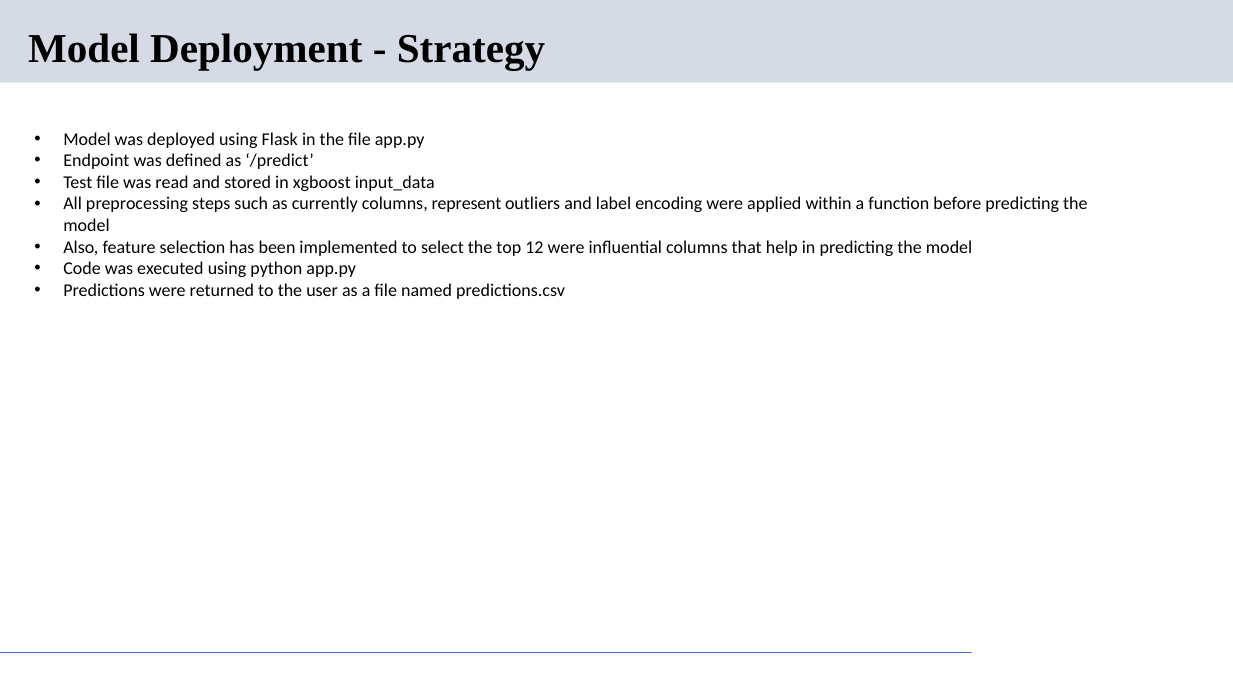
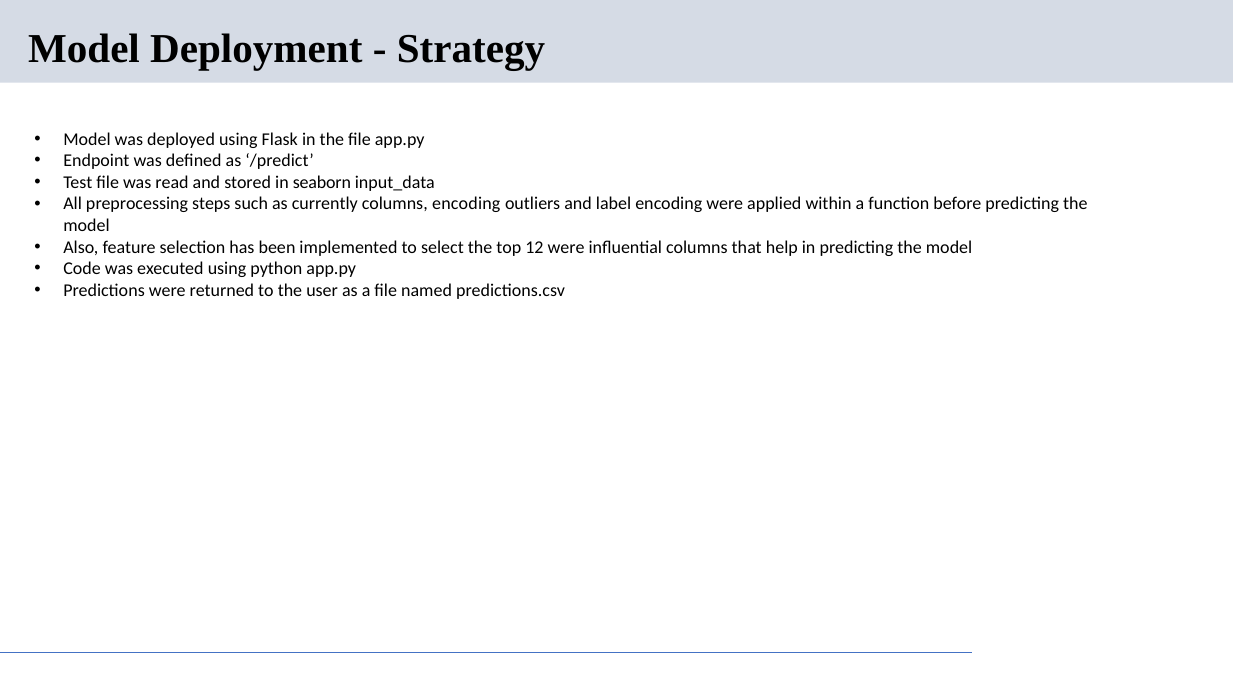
xgboost: xgboost -> seaborn
columns represent: represent -> encoding
